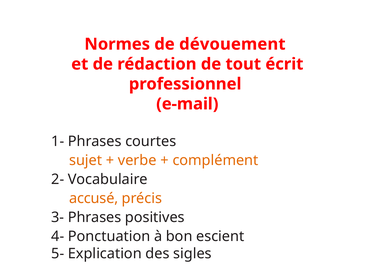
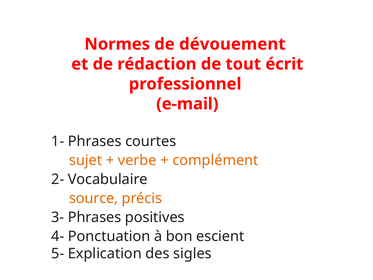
accusé: accusé -> source
